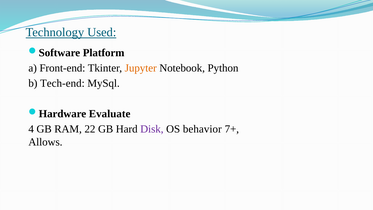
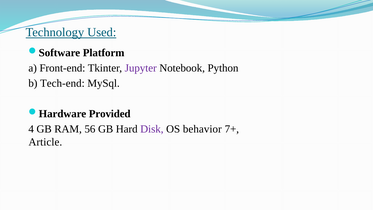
Jupyter colour: orange -> purple
Evaluate: Evaluate -> Provided
22: 22 -> 56
Allows: Allows -> Article
